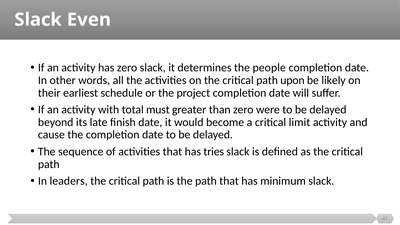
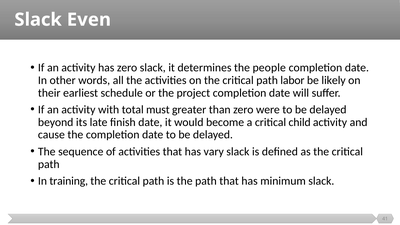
upon: upon -> labor
limit: limit -> child
tries: tries -> vary
leaders: leaders -> training
